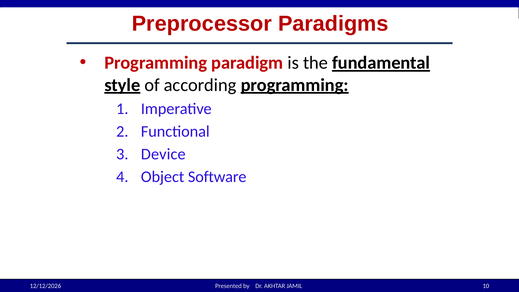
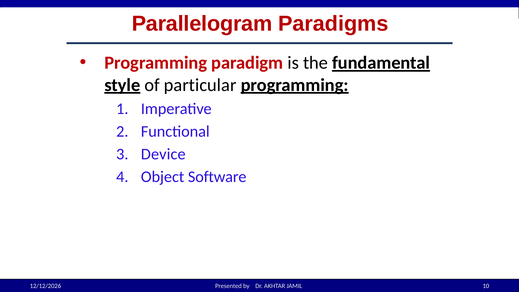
Preprocessor: Preprocessor -> Parallelogram
according: according -> particular
